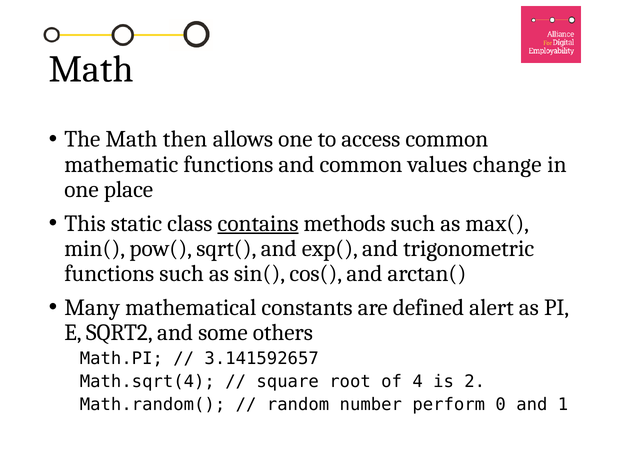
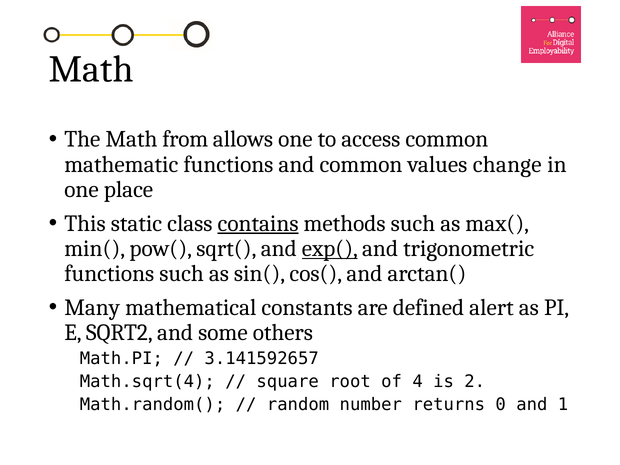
then: then -> from
exp( underline: none -> present
perform: perform -> returns
